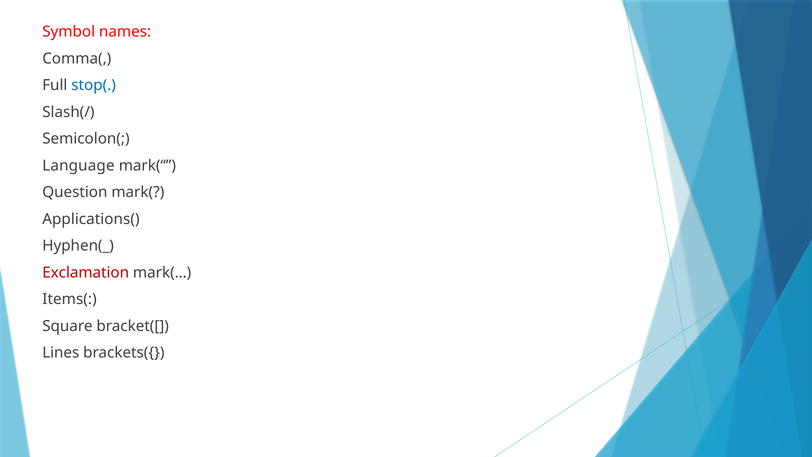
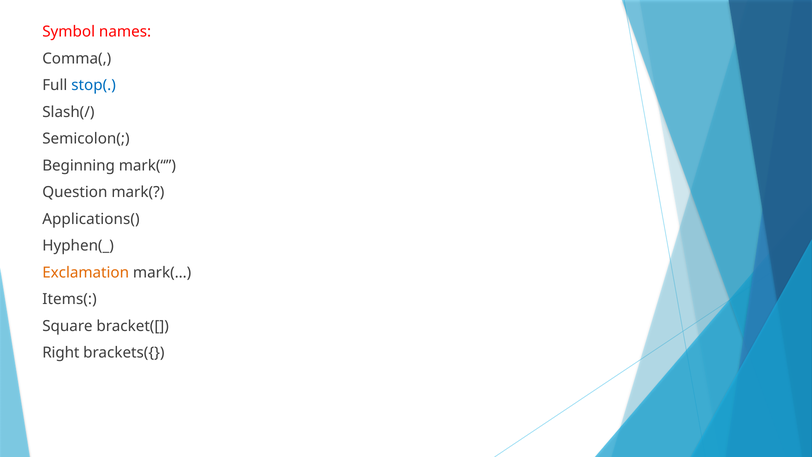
Language: Language -> Beginning
Exclamation colour: red -> orange
Lines: Lines -> Right
